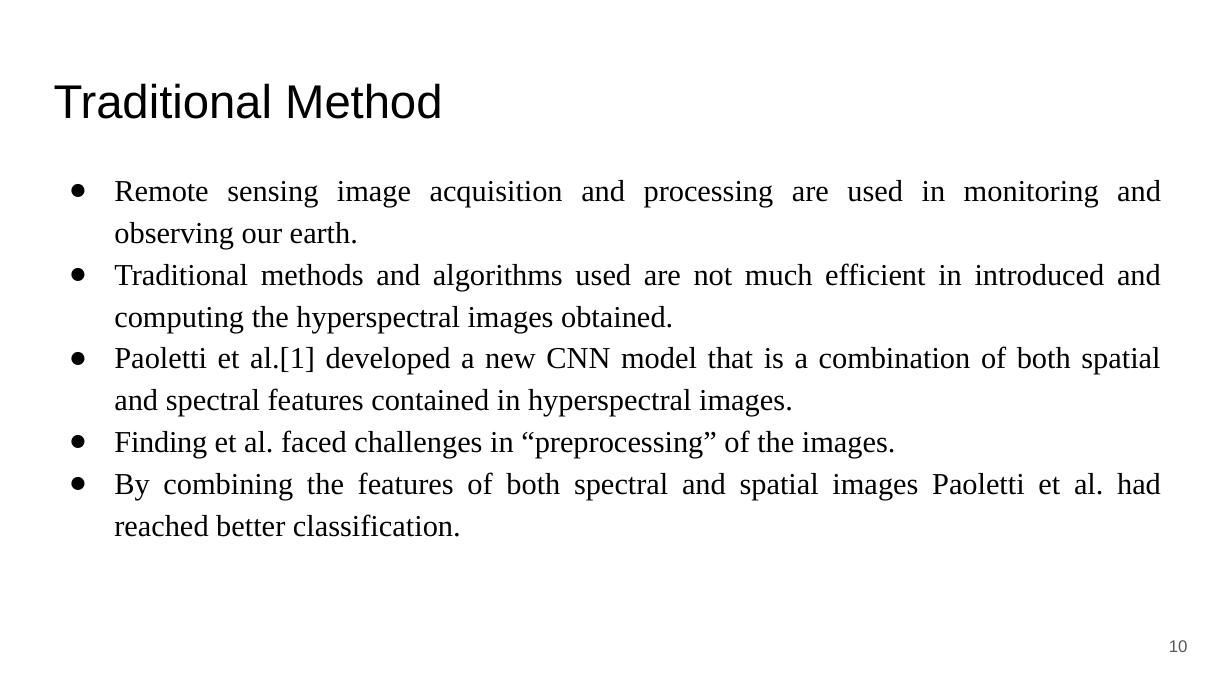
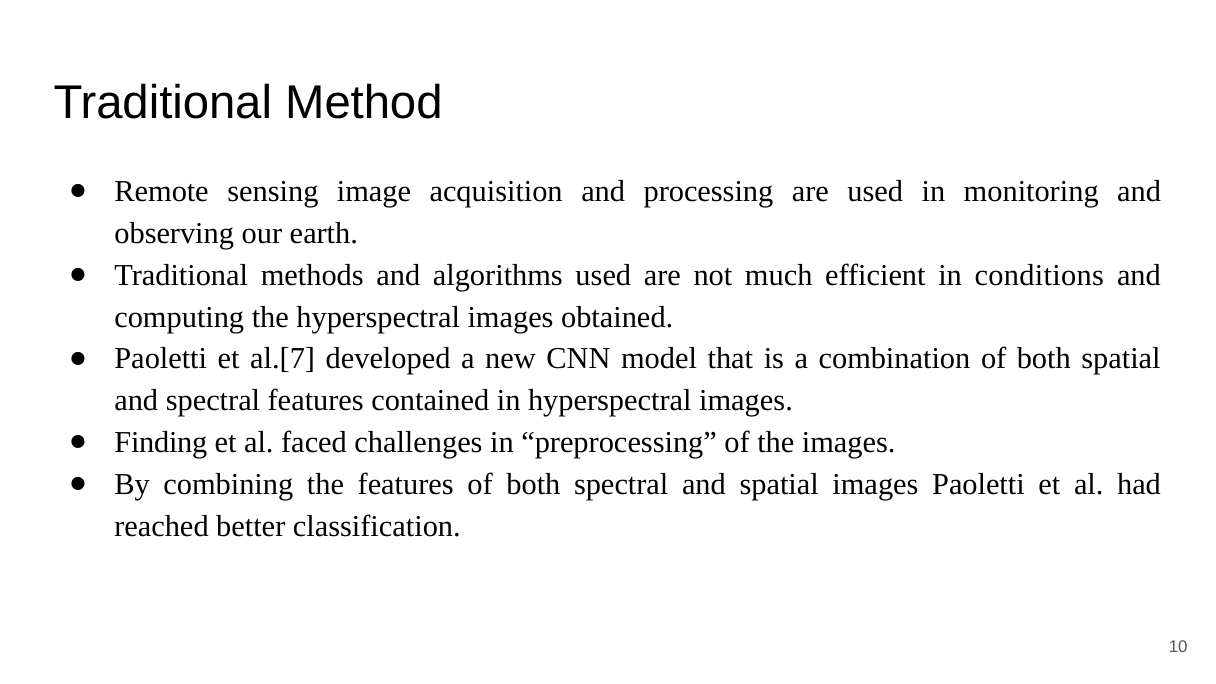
introduced: introduced -> conditions
al.[1: al.[1 -> al.[7
